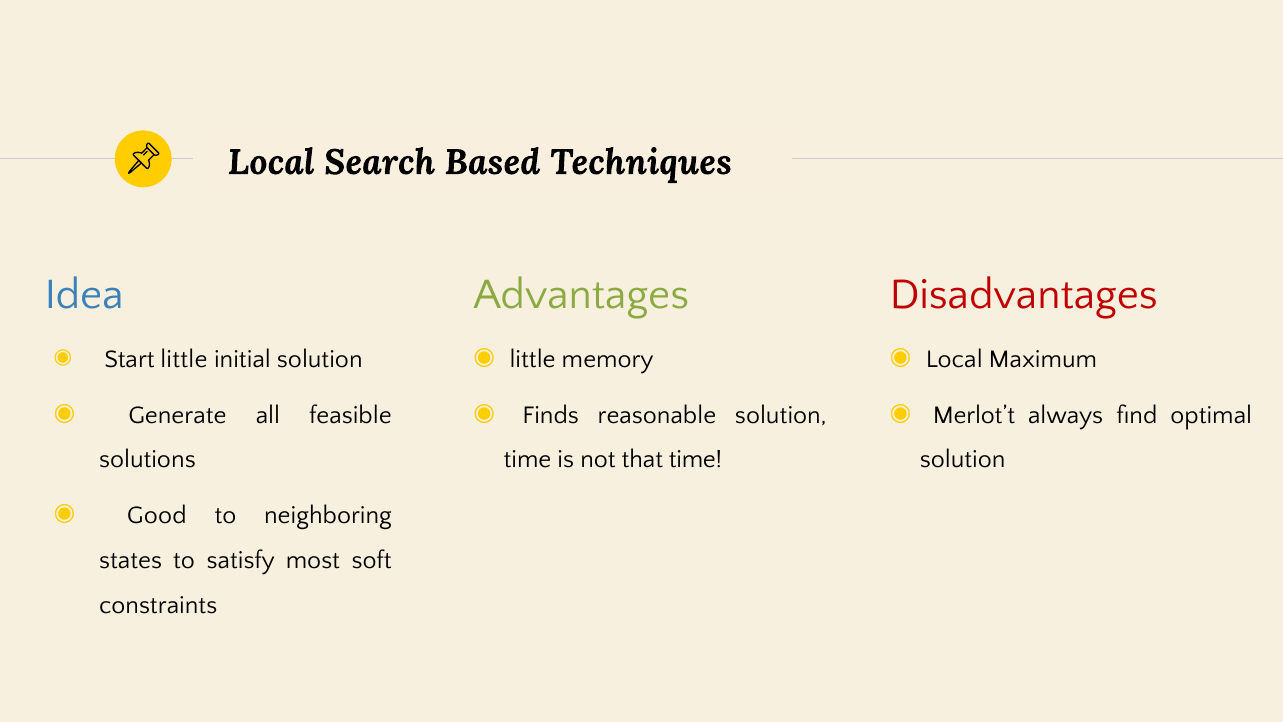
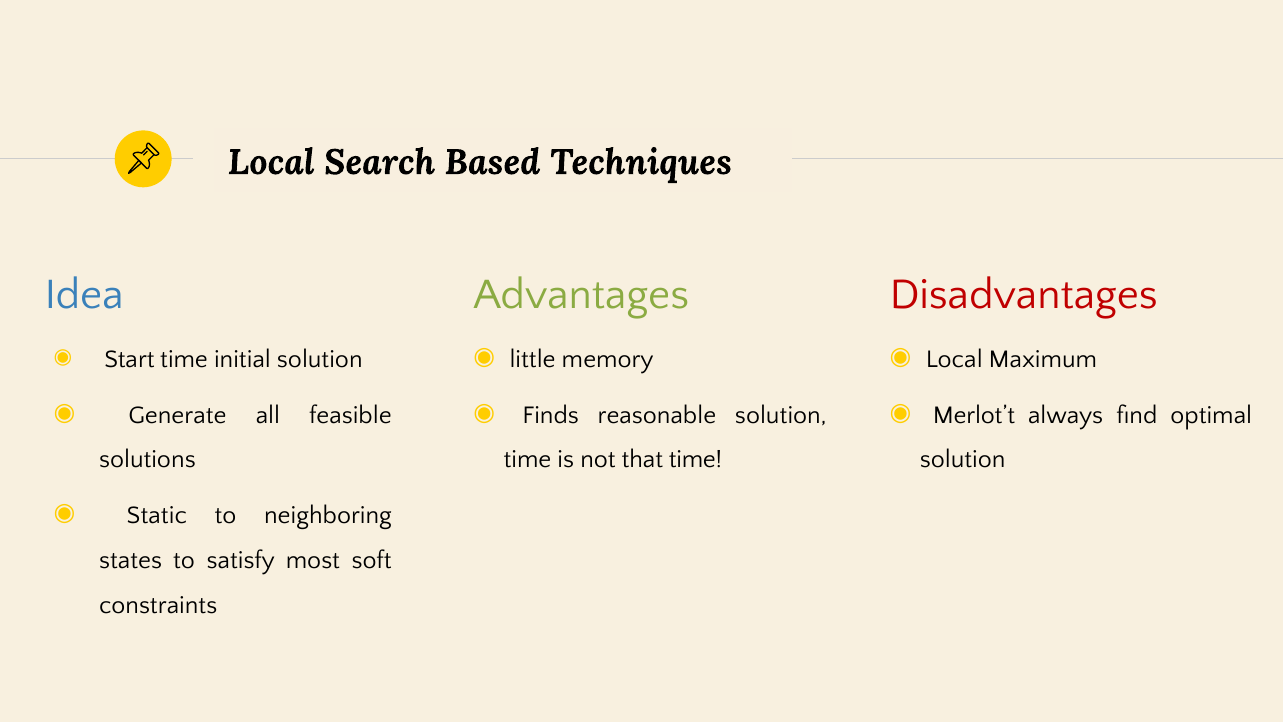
Start little: little -> time
Good: Good -> Static
